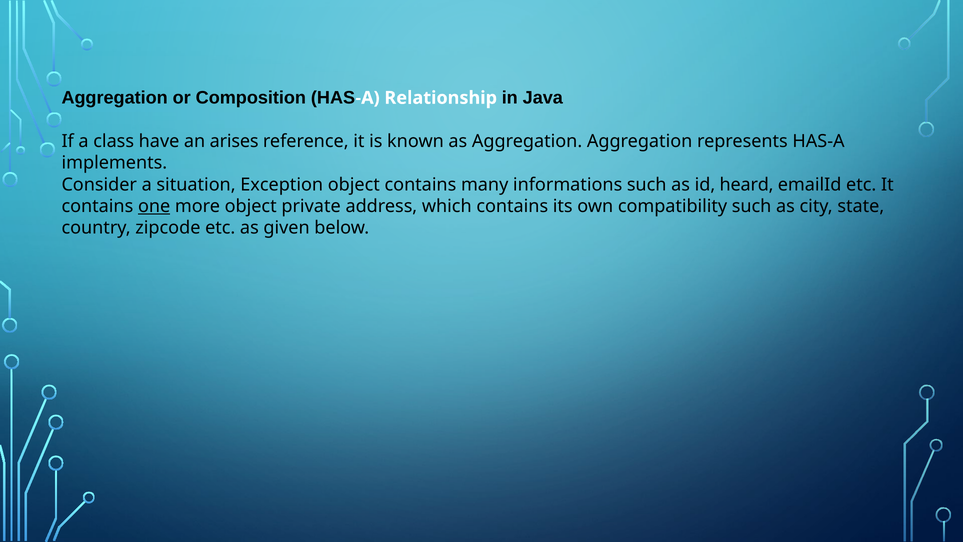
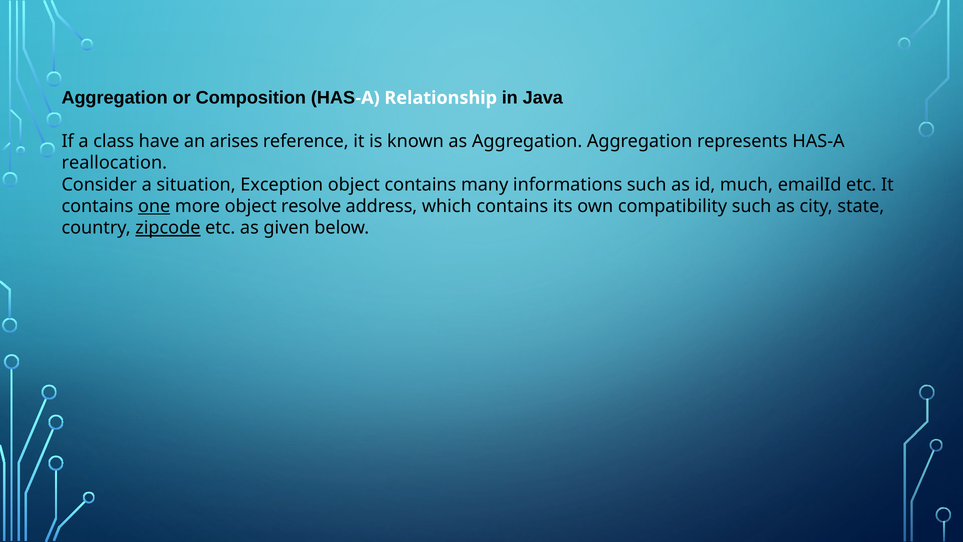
implements: implements -> reallocation
heard: heard -> much
private: private -> resolve
zipcode underline: none -> present
